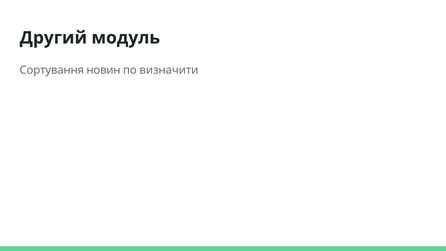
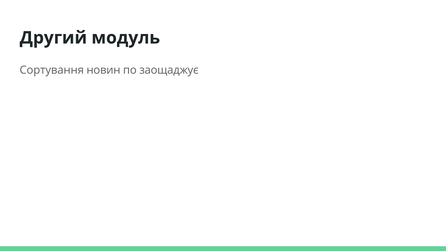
визначити: визначити -> заощаджує
